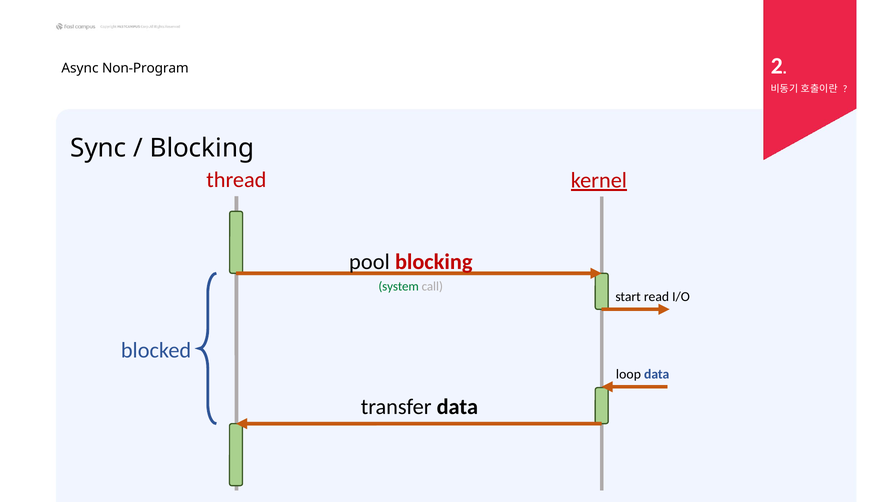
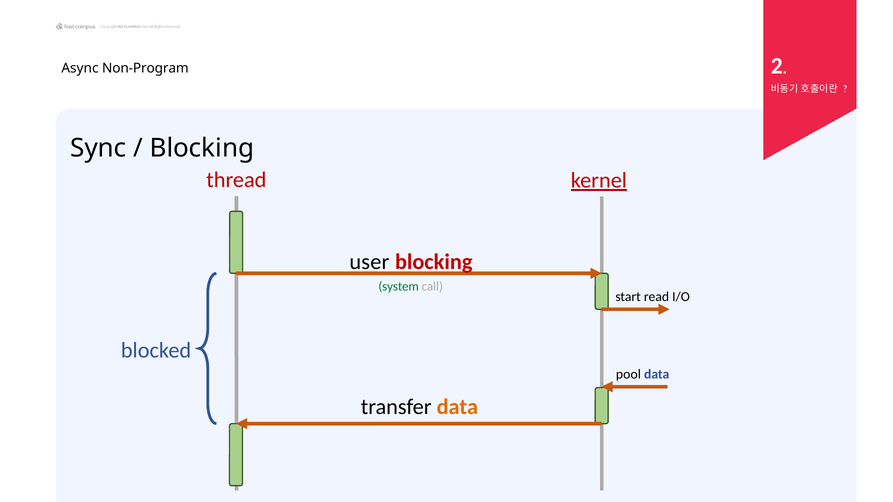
pool: pool -> user
loop: loop -> pool
data at (457, 407) colour: black -> orange
